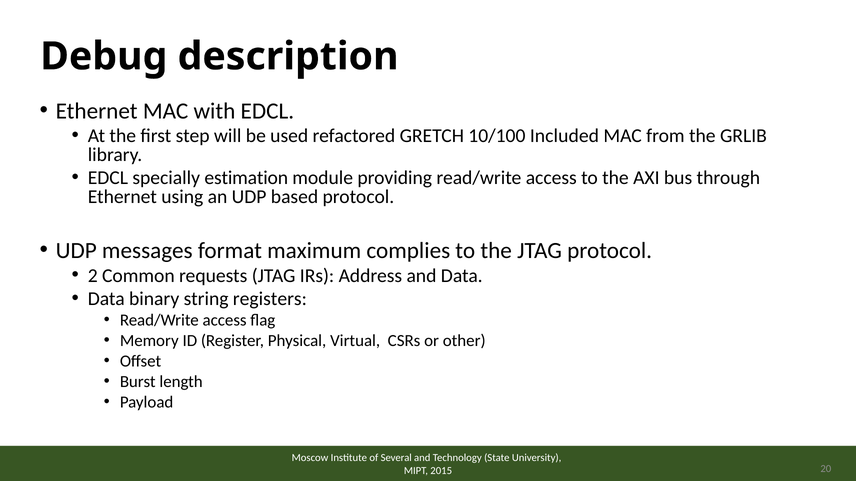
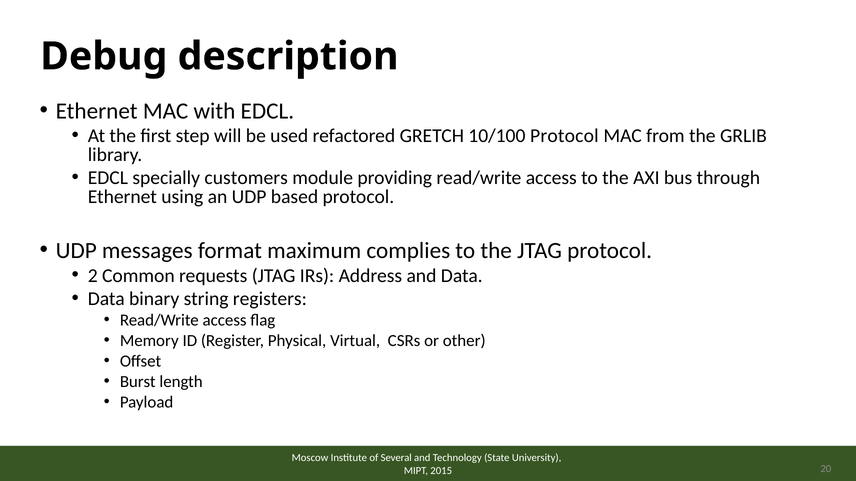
10/100 Included: Included -> Protocol
estimation: estimation -> customers
